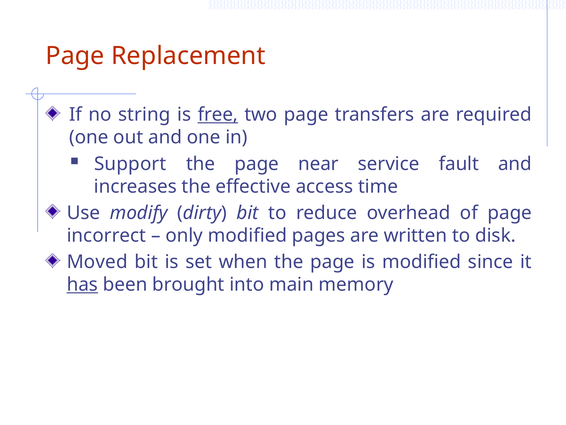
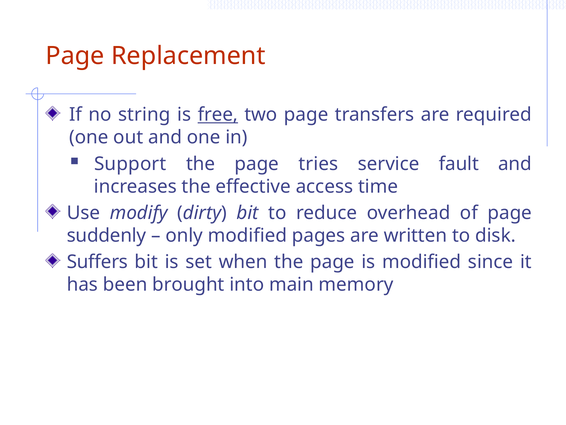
near: near -> tries
incorrect: incorrect -> suddenly
Moved: Moved -> Suffers
has underline: present -> none
